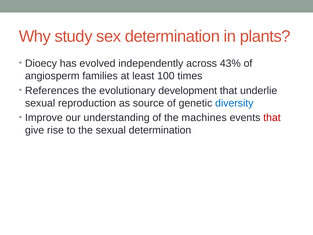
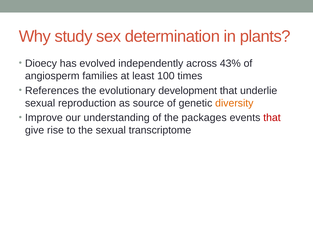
diversity colour: blue -> orange
machines: machines -> packages
sexual determination: determination -> transcriptome
